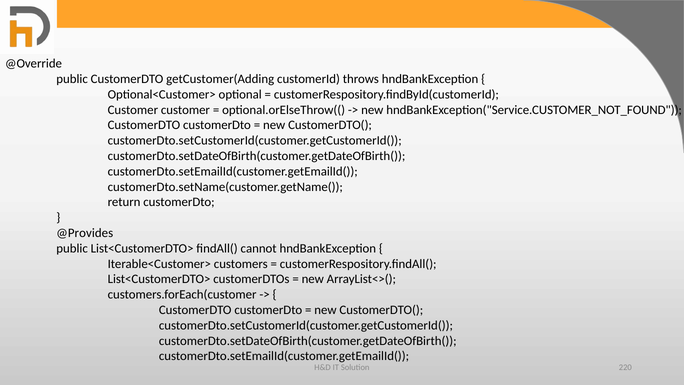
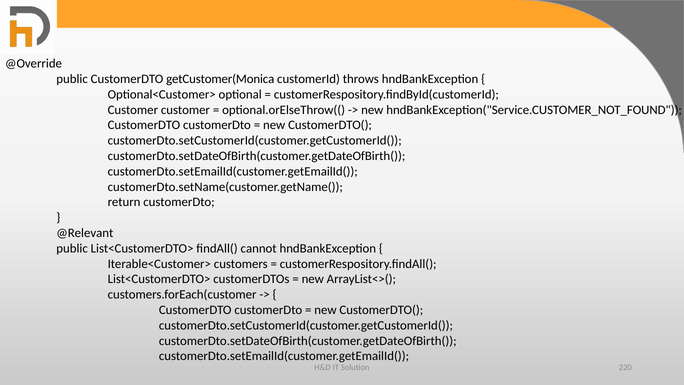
getCustomer(Adding: getCustomer(Adding -> getCustomer(Monica
@Provides: @Provides -> @Relevant
